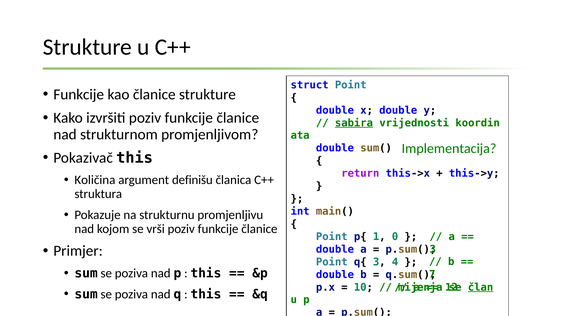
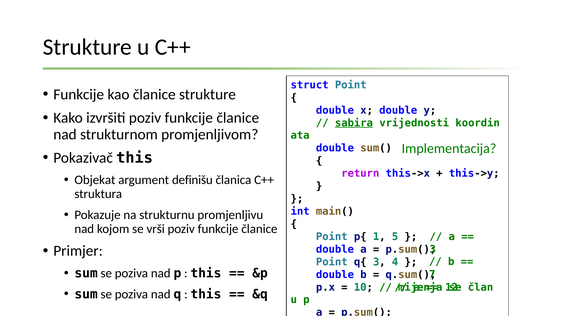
Količina: Količina -> Objekat
0: 0 -> 5
član underline: present -> none
